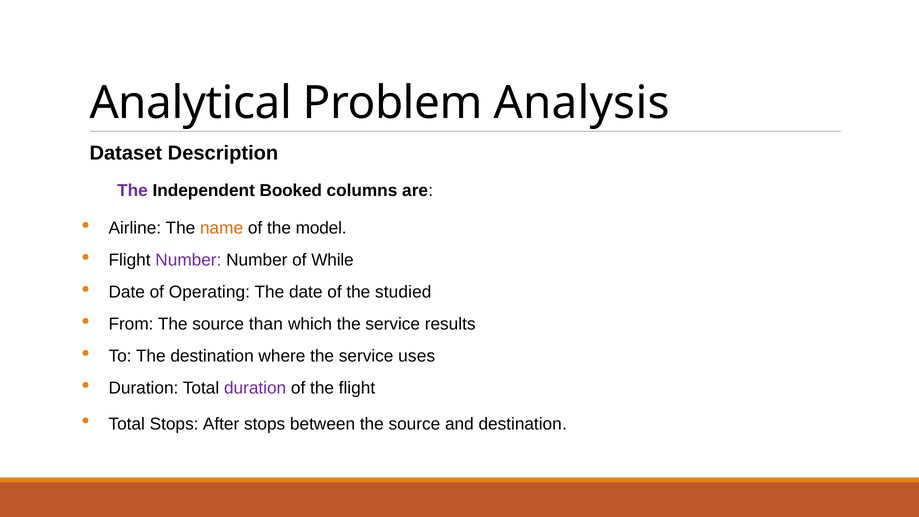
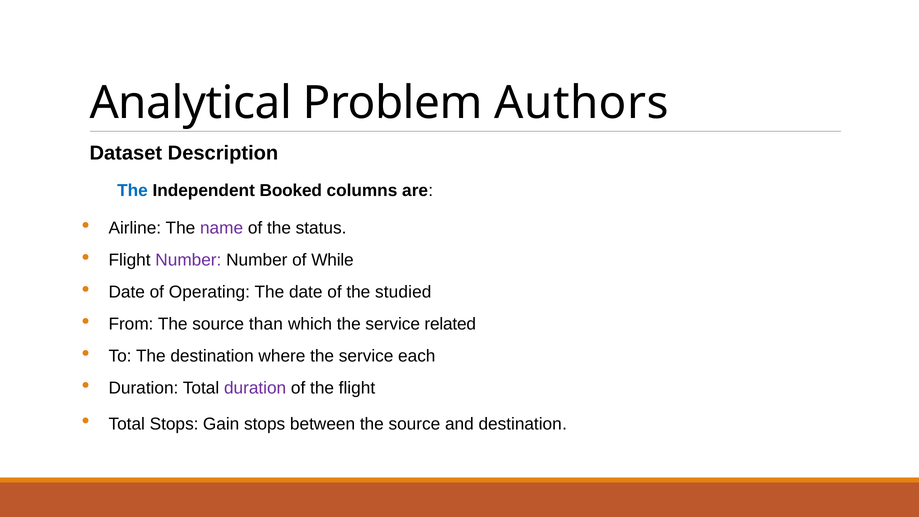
Analysis: Analysis -> Authors
The at (132, 191) colour: purple -> blue
name colour: orange -> purple
model: model -> status
results: results -> related
uses: uses -> each
After: After -> Gain
